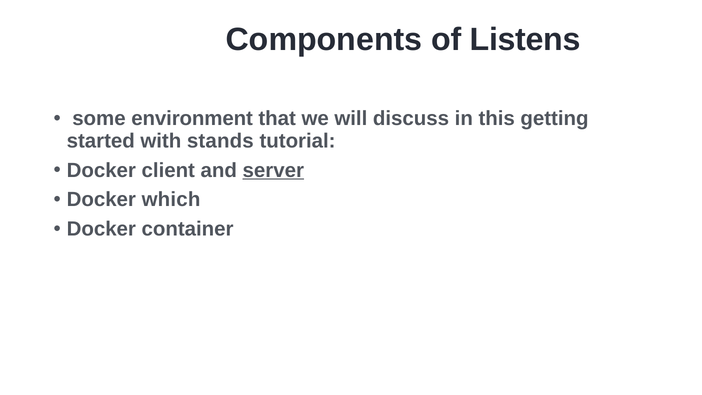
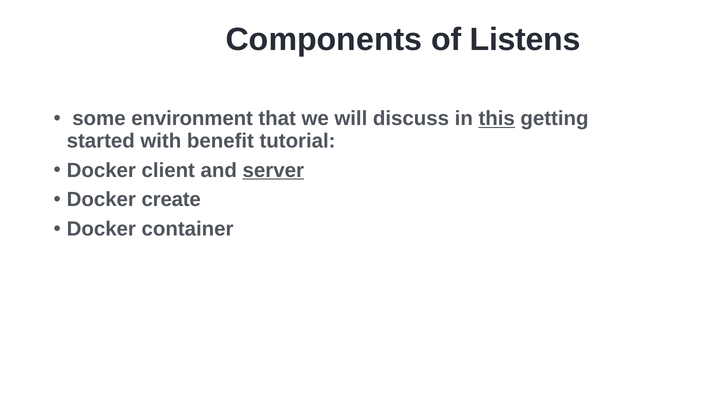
this underline: none -> present
stands: stands -> benefit
which: which -> create
